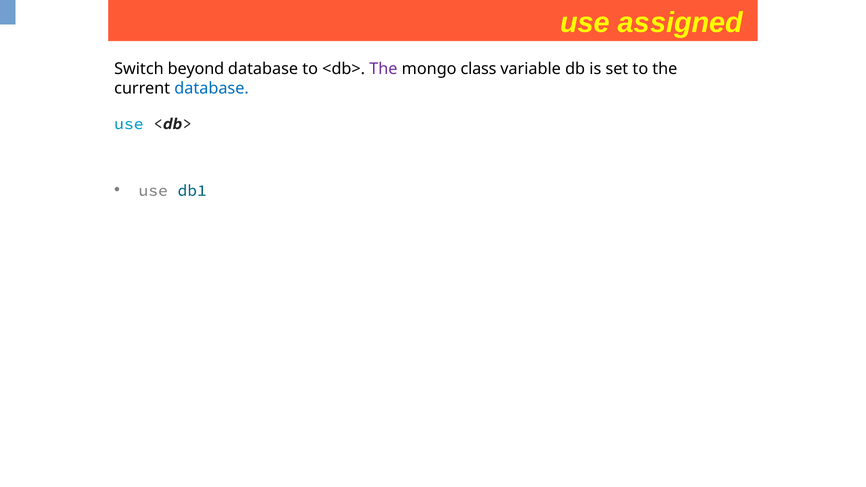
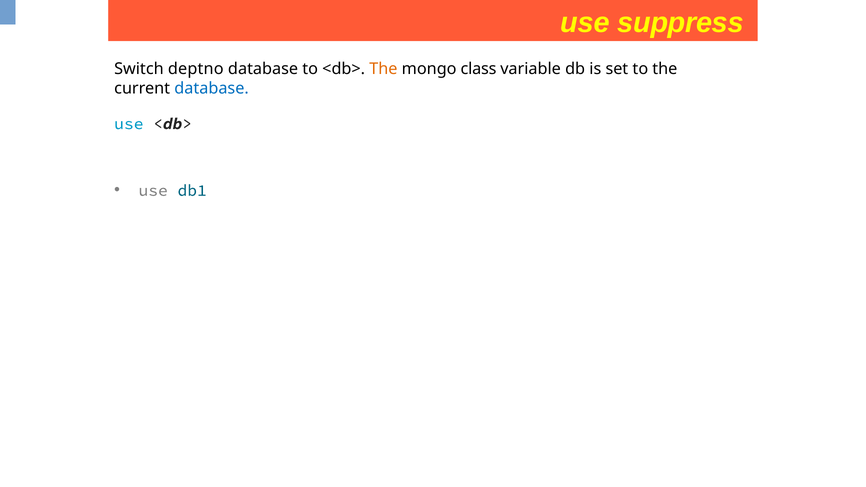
assigned: assigned -> suppress
beyond: beyond -> deptno
The at (383, 69) colour: purple -> orange
